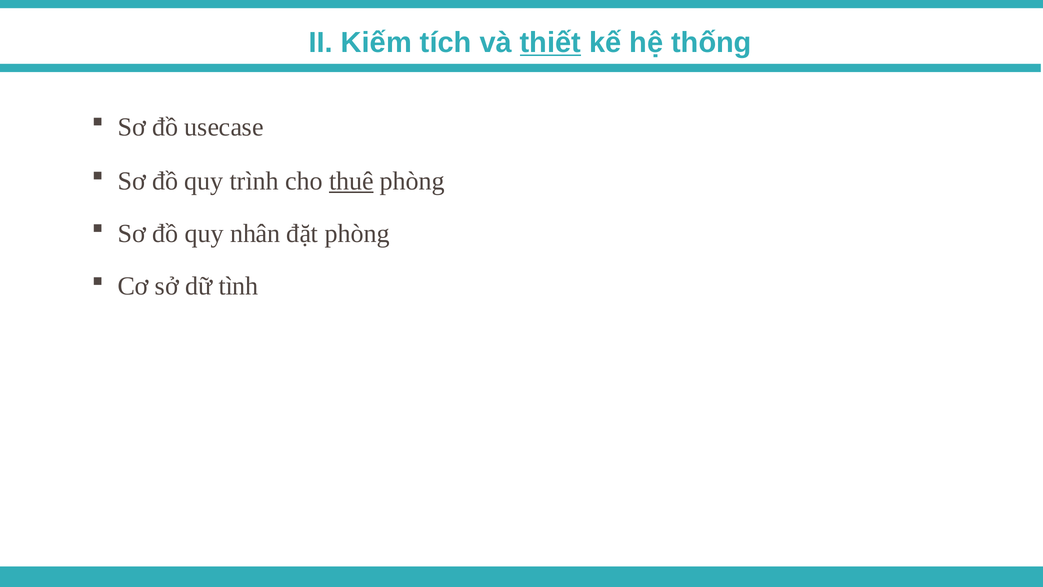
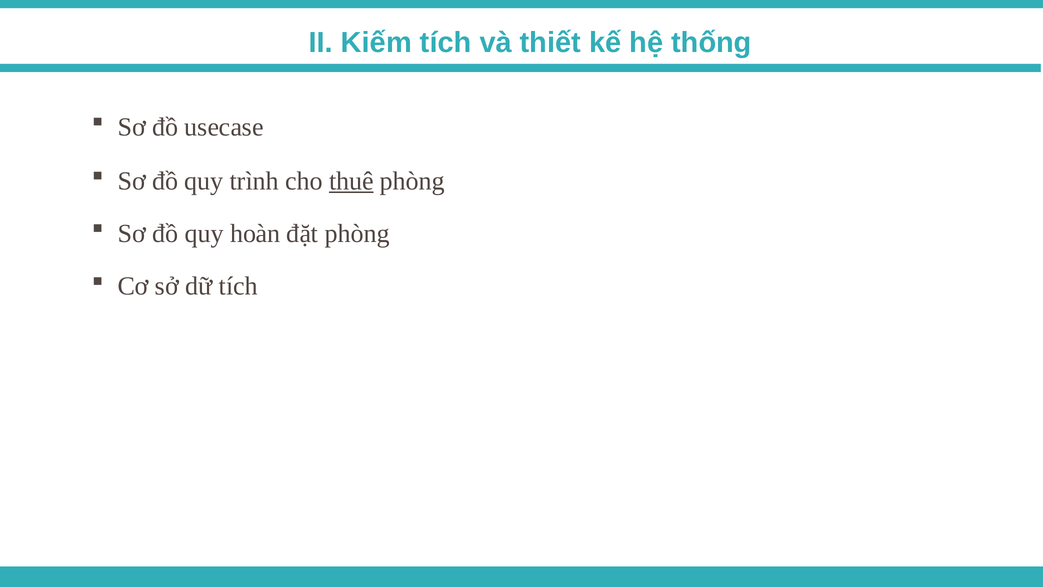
thiết underline: present -> none
nhân: nhân -> hoàn
dữ tình: tình -> tích
